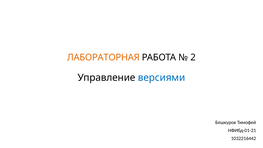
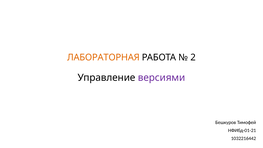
версиями colour: blue -> purple
